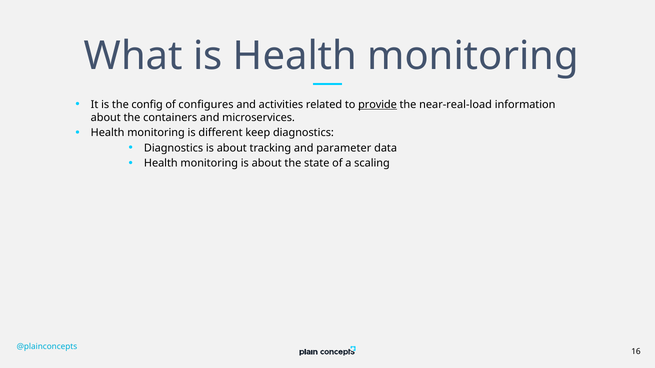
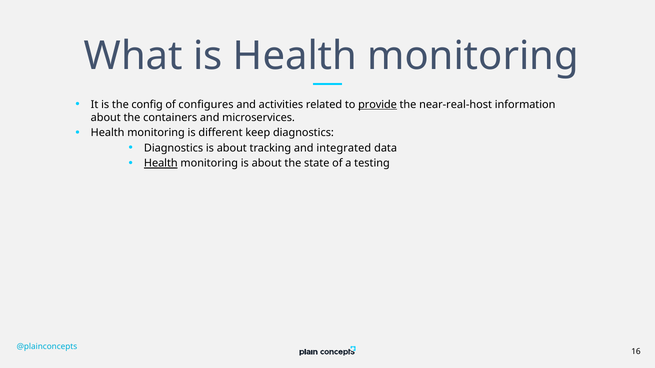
near-real-load: near-real-load -> near-real-host
parameter: parameter -> integrated
Health at (161, 163) underline: none -> present
scaling: scaling -> testing
